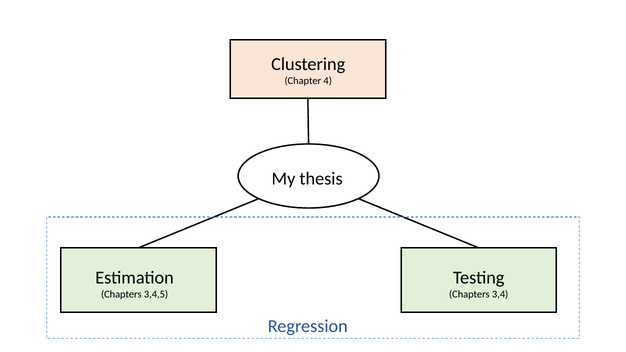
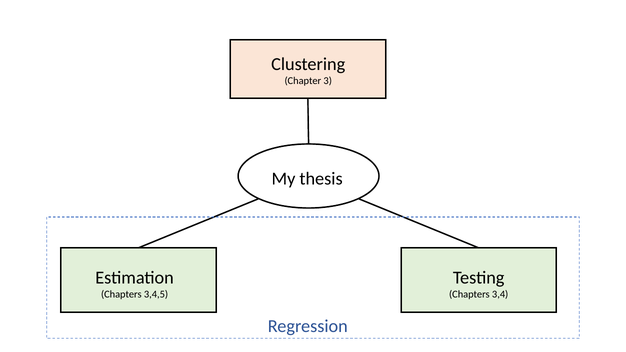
4: 4 -> 3
